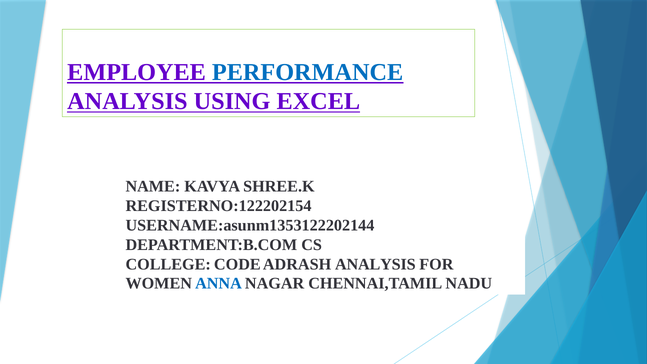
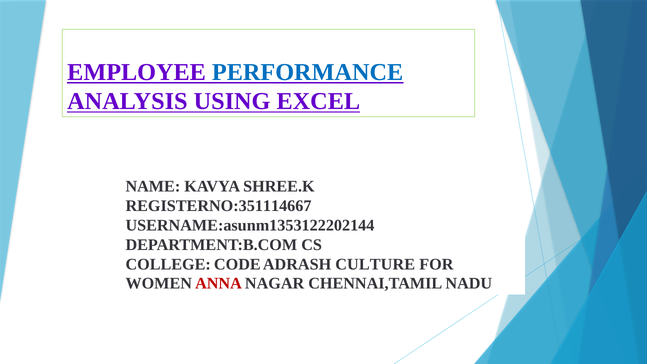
REGISTERNO:122202154: REGISTERNO:122202154 -> REGISTERNO:351114667
ADRASH ANALYSIS: ANALYSIS -> CULTURE
ANNA colour: blue -> red
